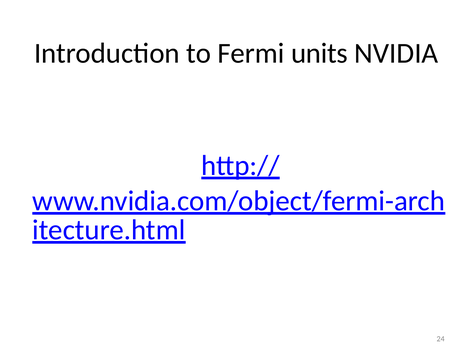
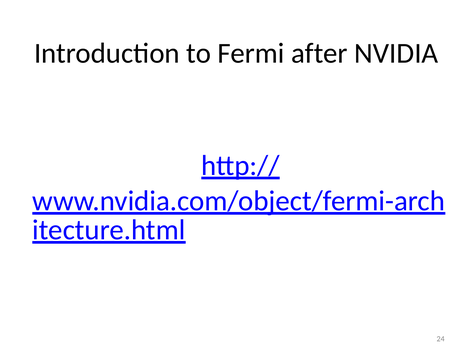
units: units -> after
